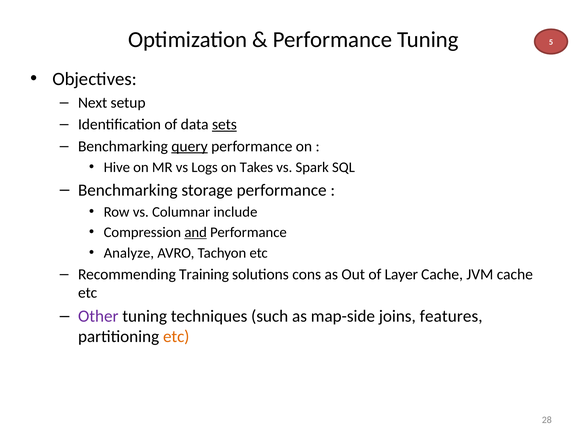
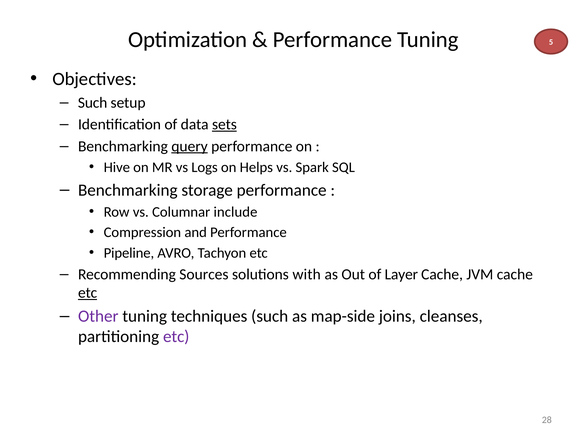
Next at (93, 103): Next -> Such
Takes: Takes -> Helps
and underline: present -> none
Analyze: Analyze -> Pipeline
Training: Training -> Sources
cons: cons -> with
etc at (88, 293) underline: none -> present
features: features -> cleanses
etc at (176, 337) colour: orange -> purple
